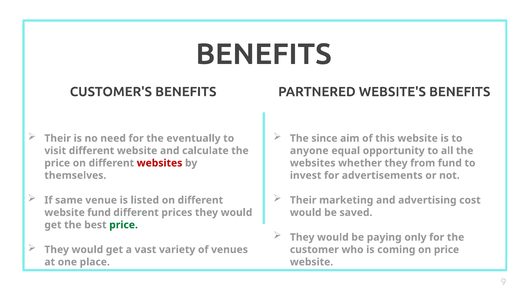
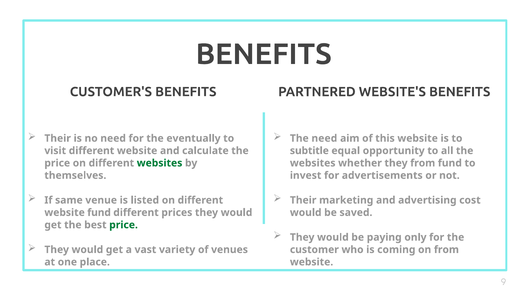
The since: since -> need
anyone: anyone -> subtitle
websites at (160, 163) colour: red -> green
on price: price -> from
